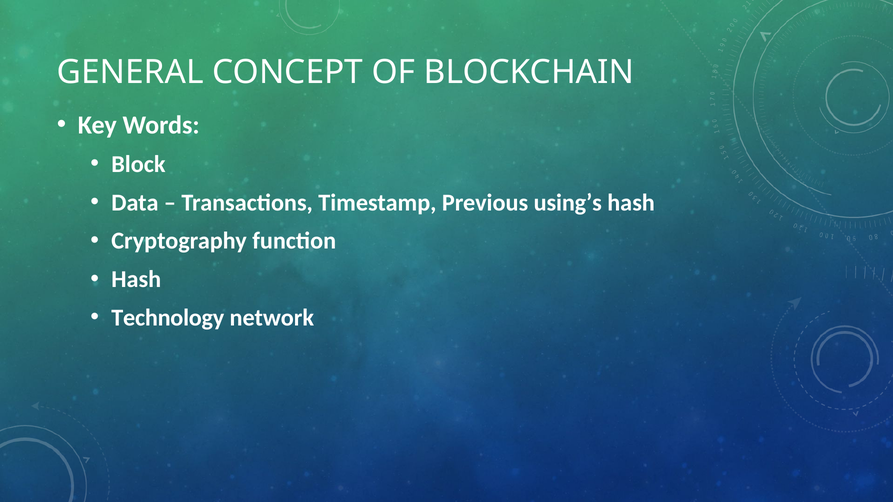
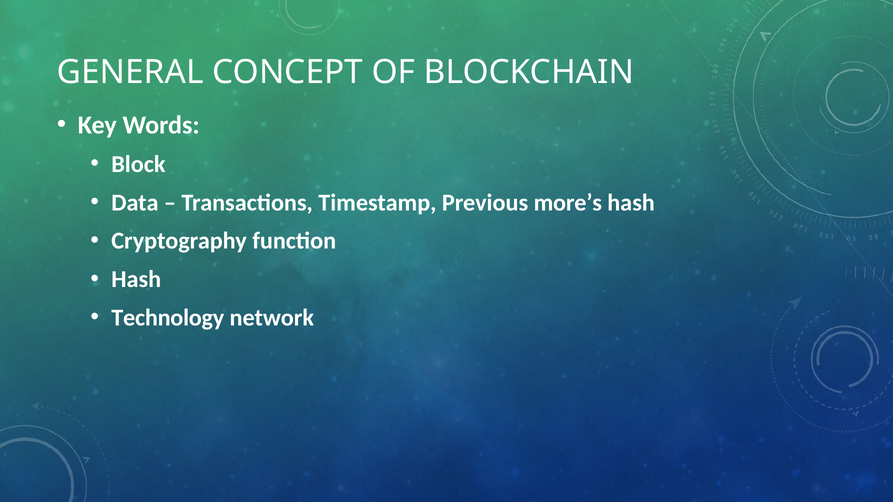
using’s: using’s -> more’s
